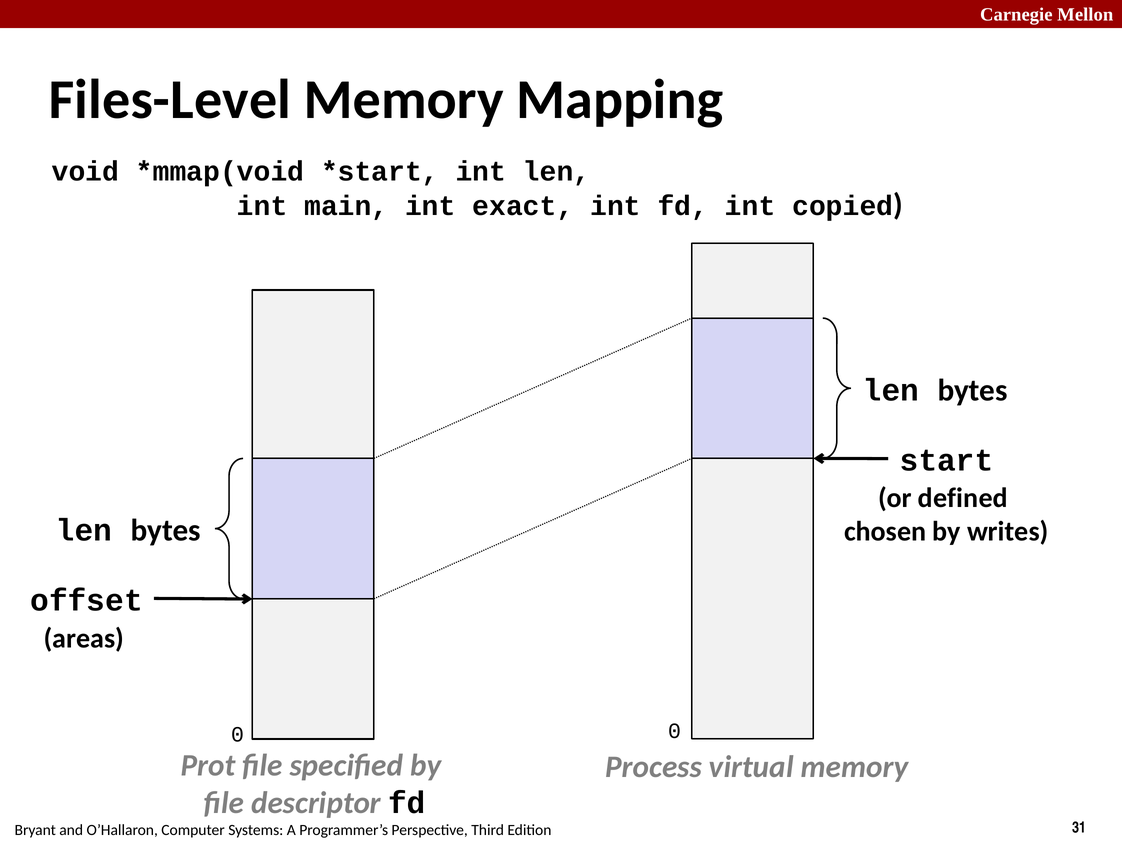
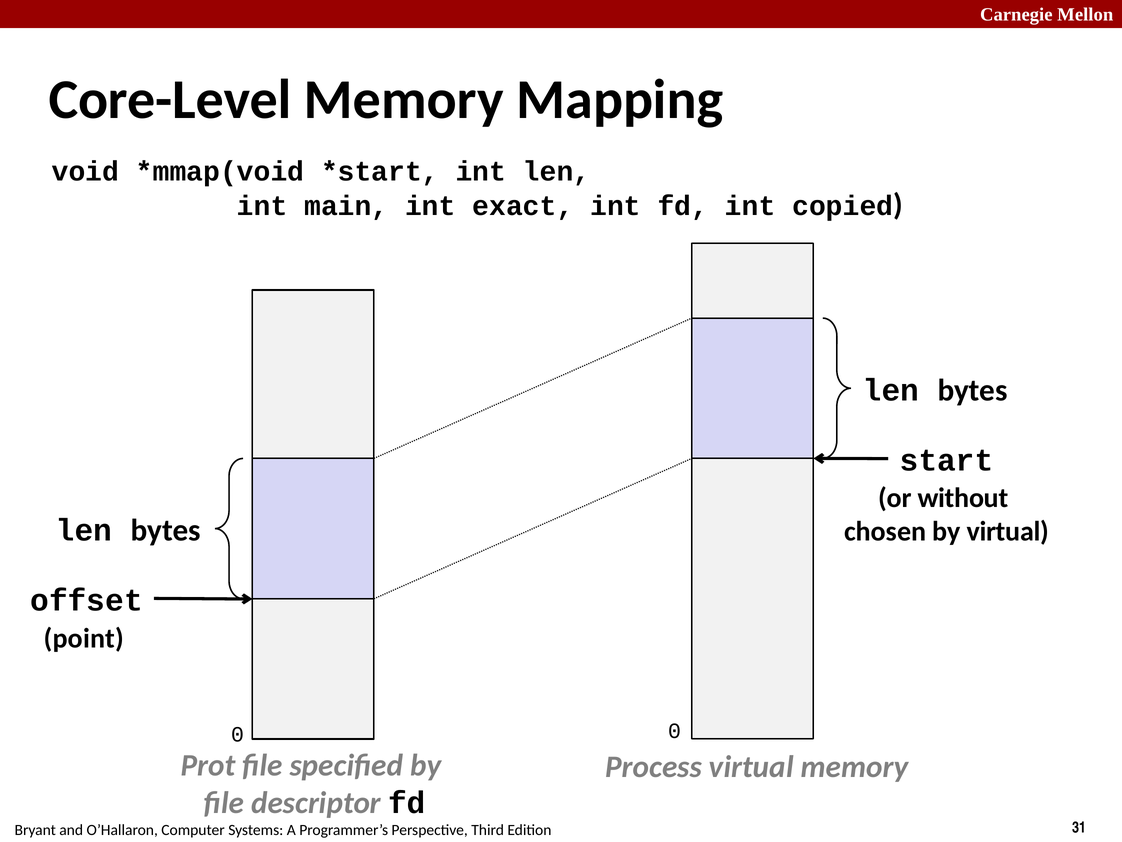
Files-Level: Files-Level -> Core-Level
defined: defined -> without
by writes: writes -> virtual
areas: areas -> point
